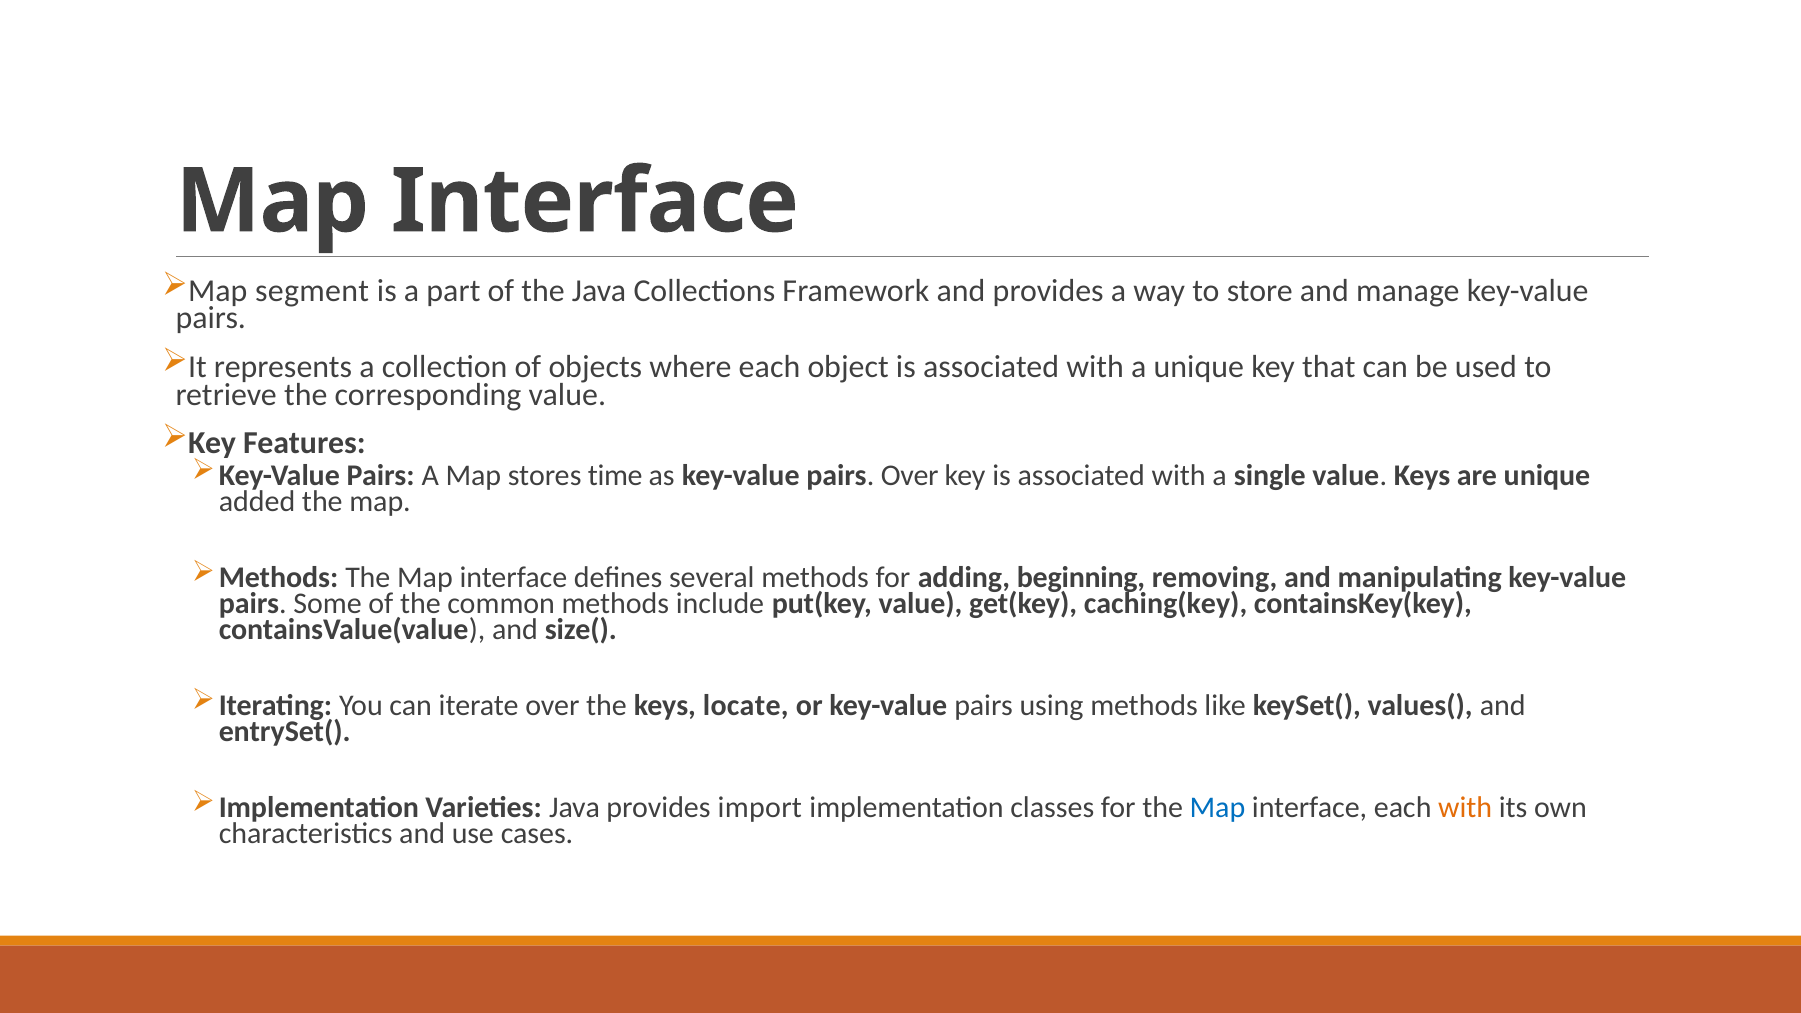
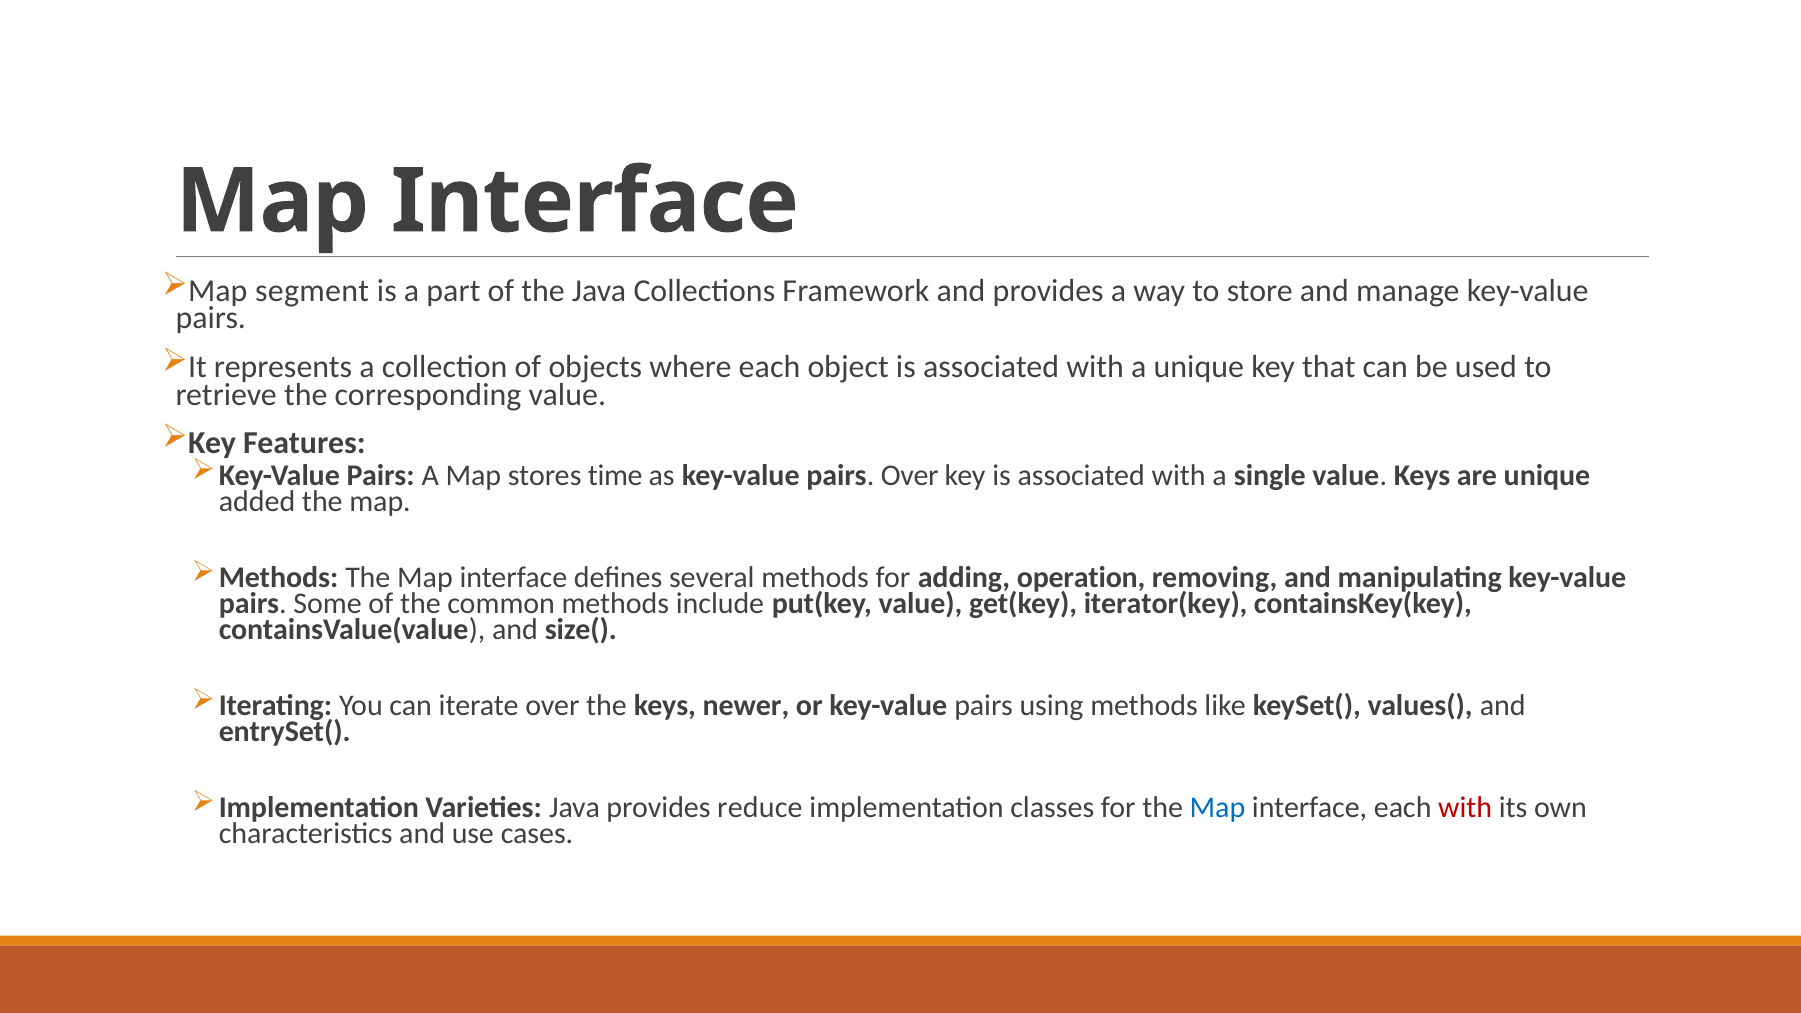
beginning: beginning -> operation
caching(key: caching(key -> iterator(key
locate: locate -> newer
import: import -> reduce
with at (1465, 808) colour: orange -> red
